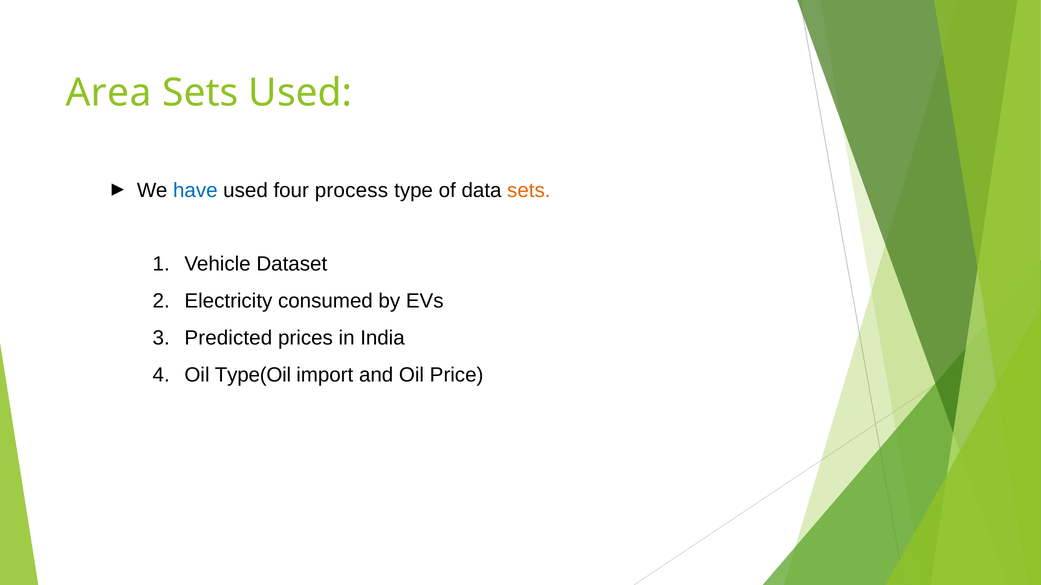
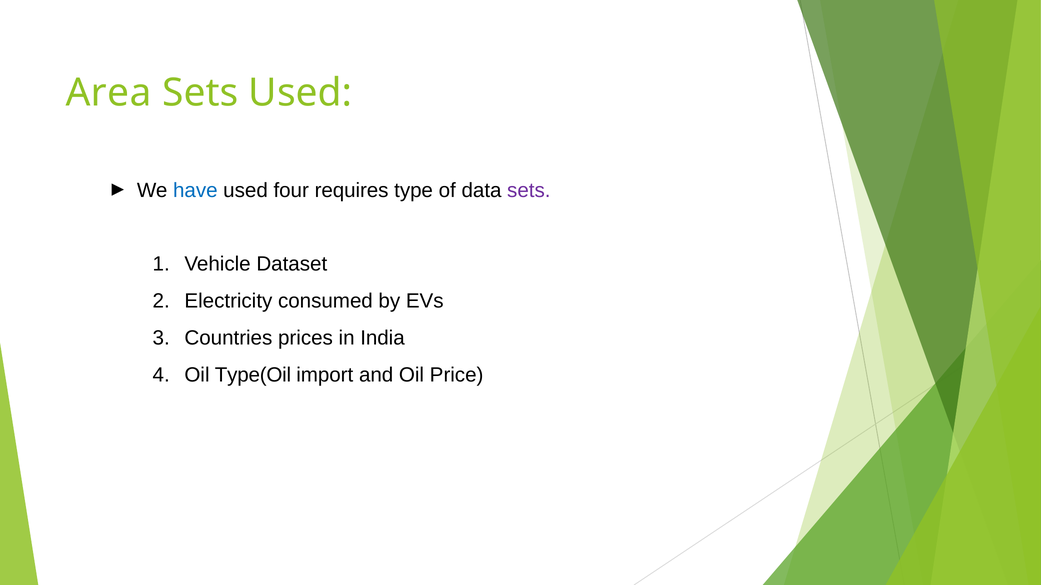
process: process -> requires
sets at (529, 190) colour: orange -> purple
Predicted: Predicted -> Countries
